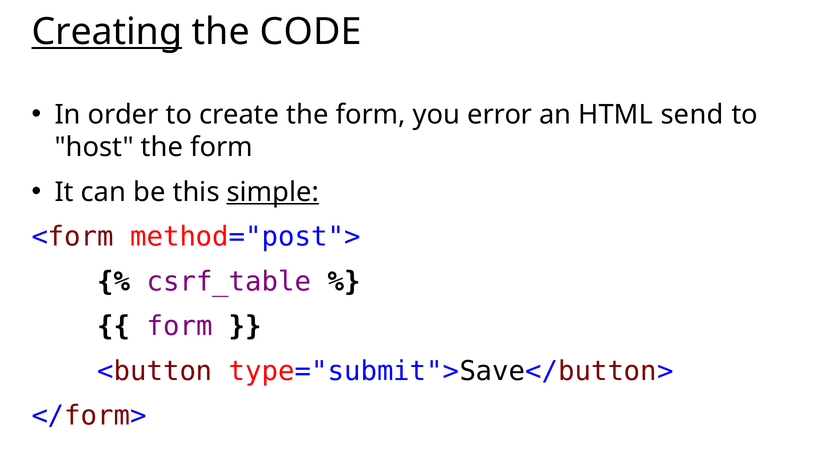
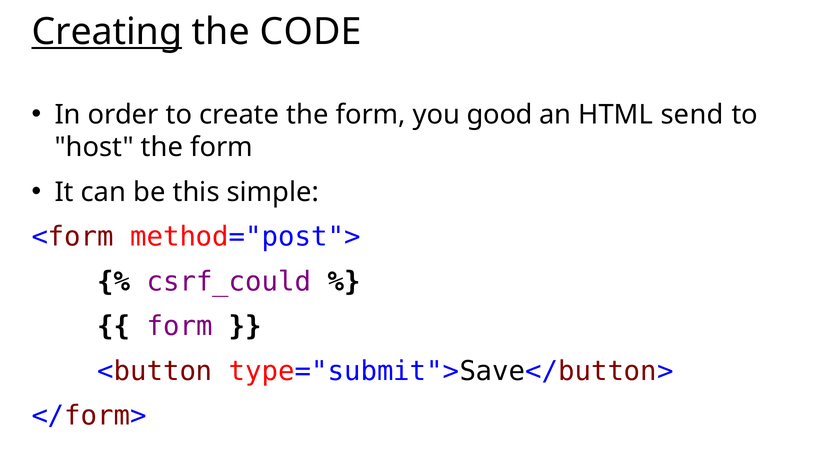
error: error -> good
simple underline: present -> none
csrf_table: csrf_table -> csrf_could
